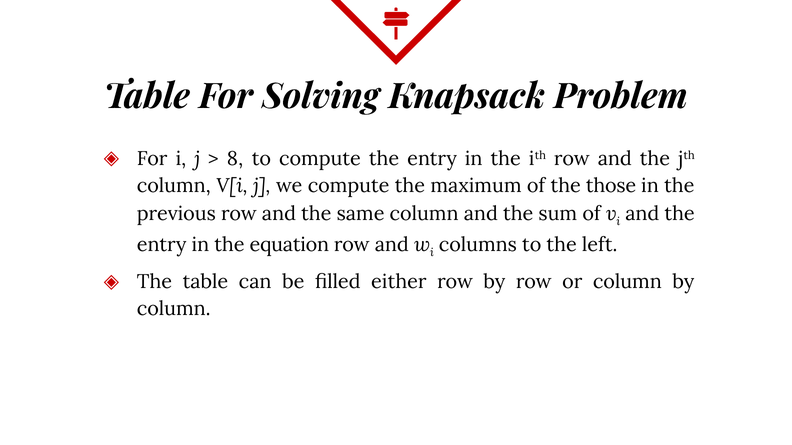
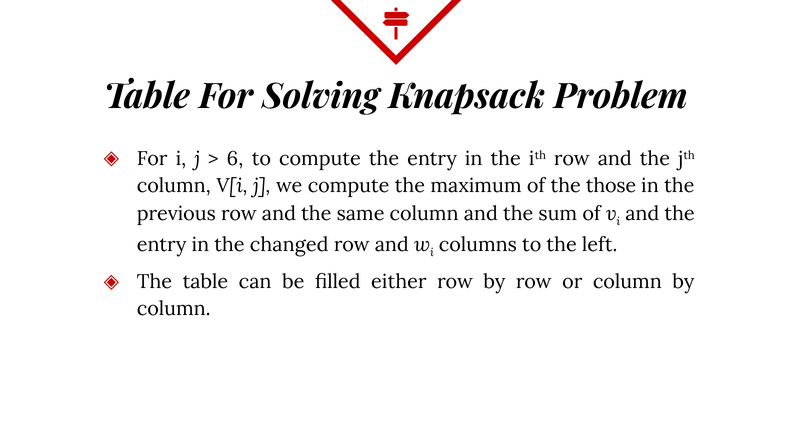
8: 8 -> 6
equation: equation -> changed
